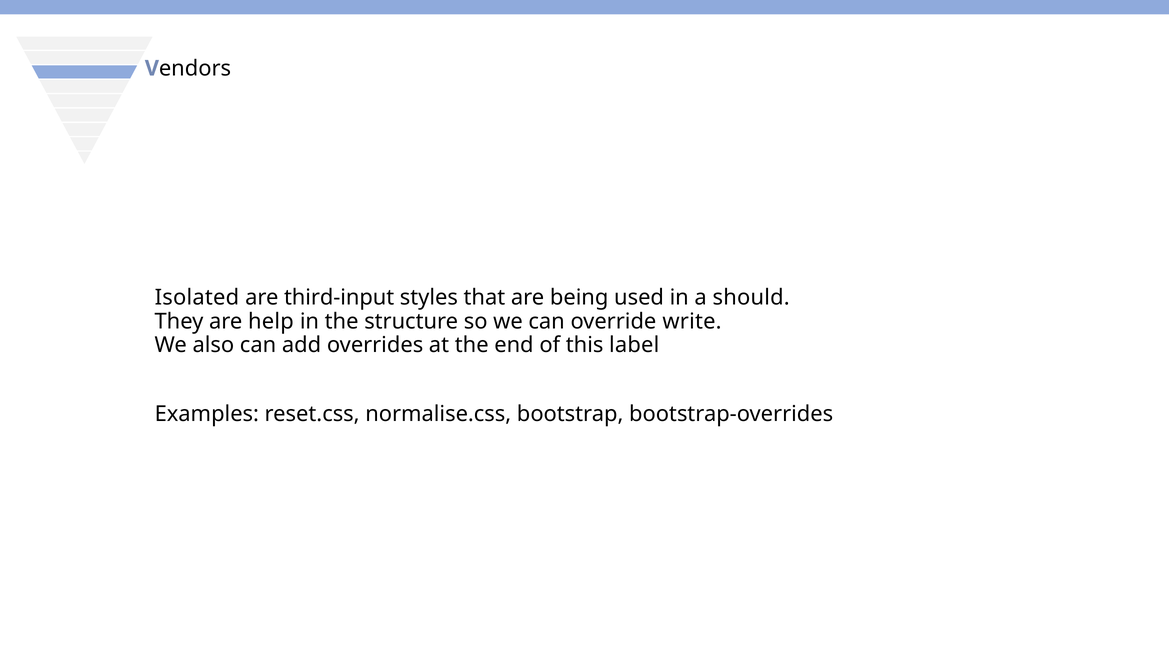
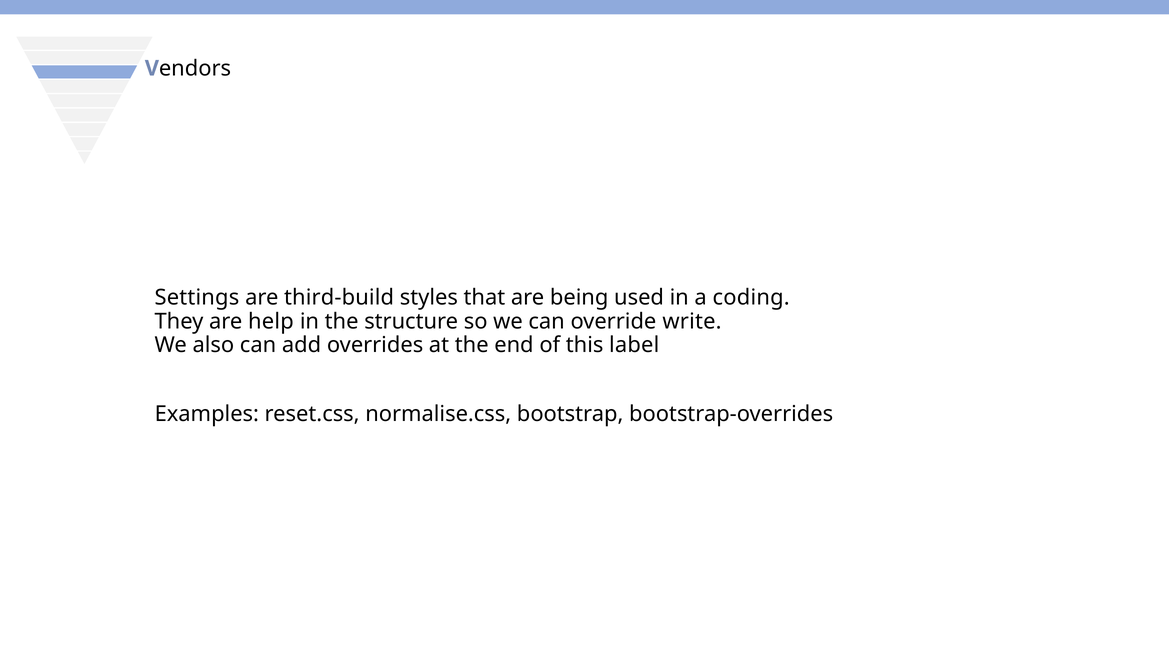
Isolated: Isolated -> Settings
third-input: third-input -> third-build
should: should -> coding
